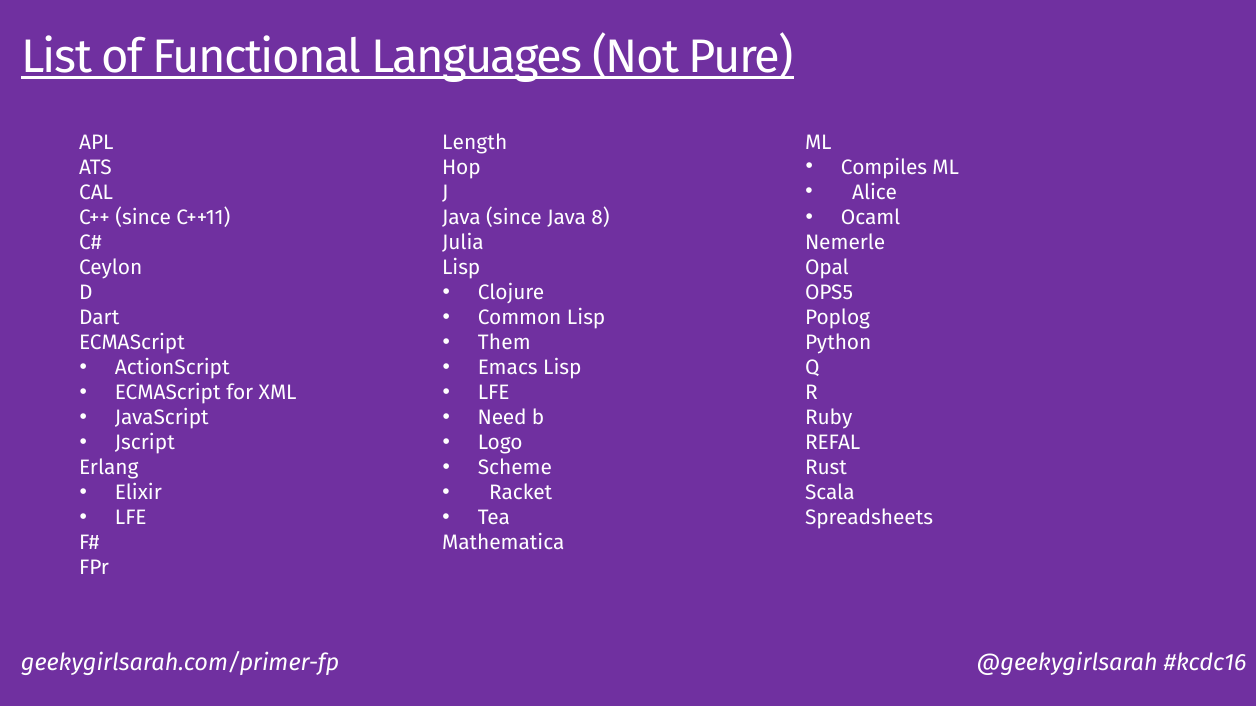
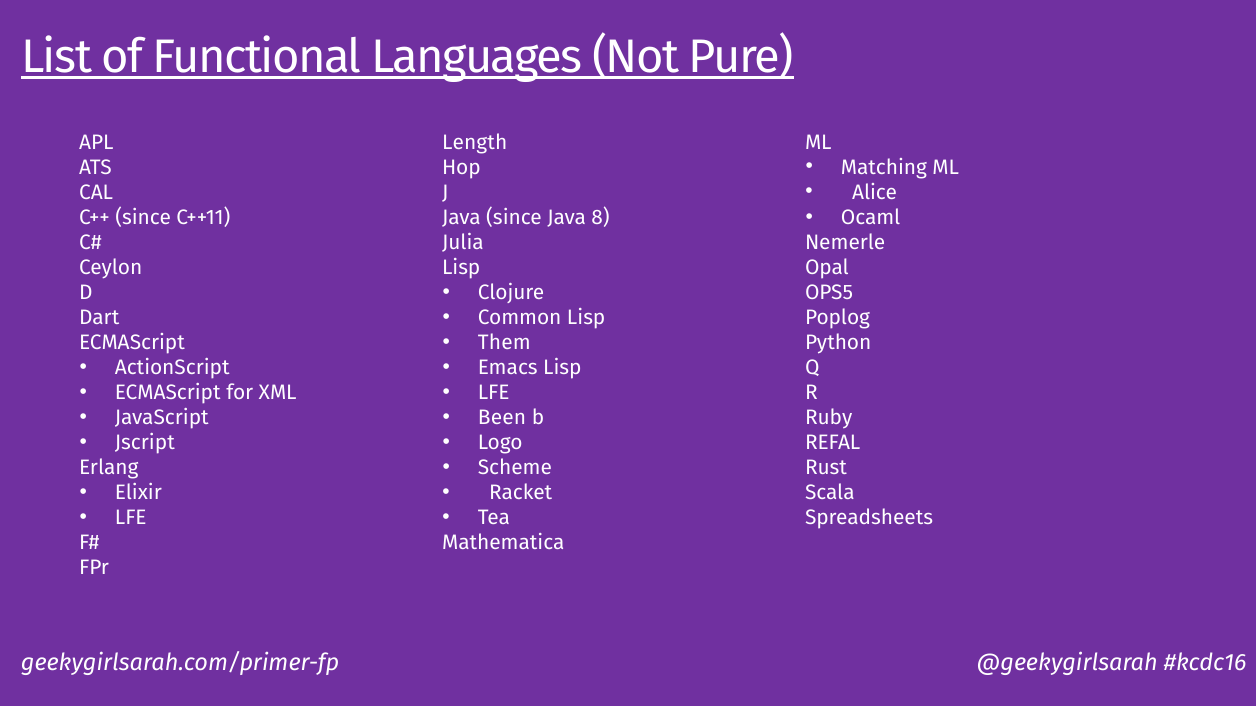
Compiles: Compiles -> Matching
Need: Need -> Been
